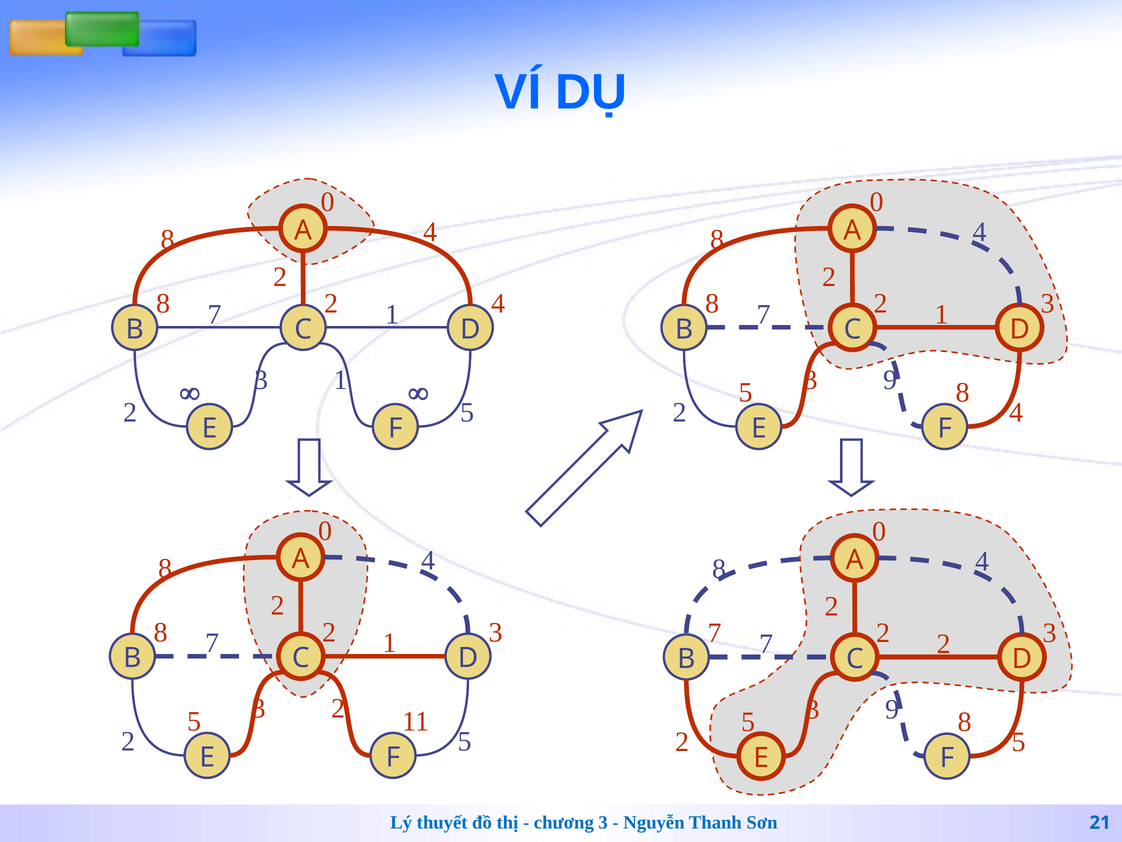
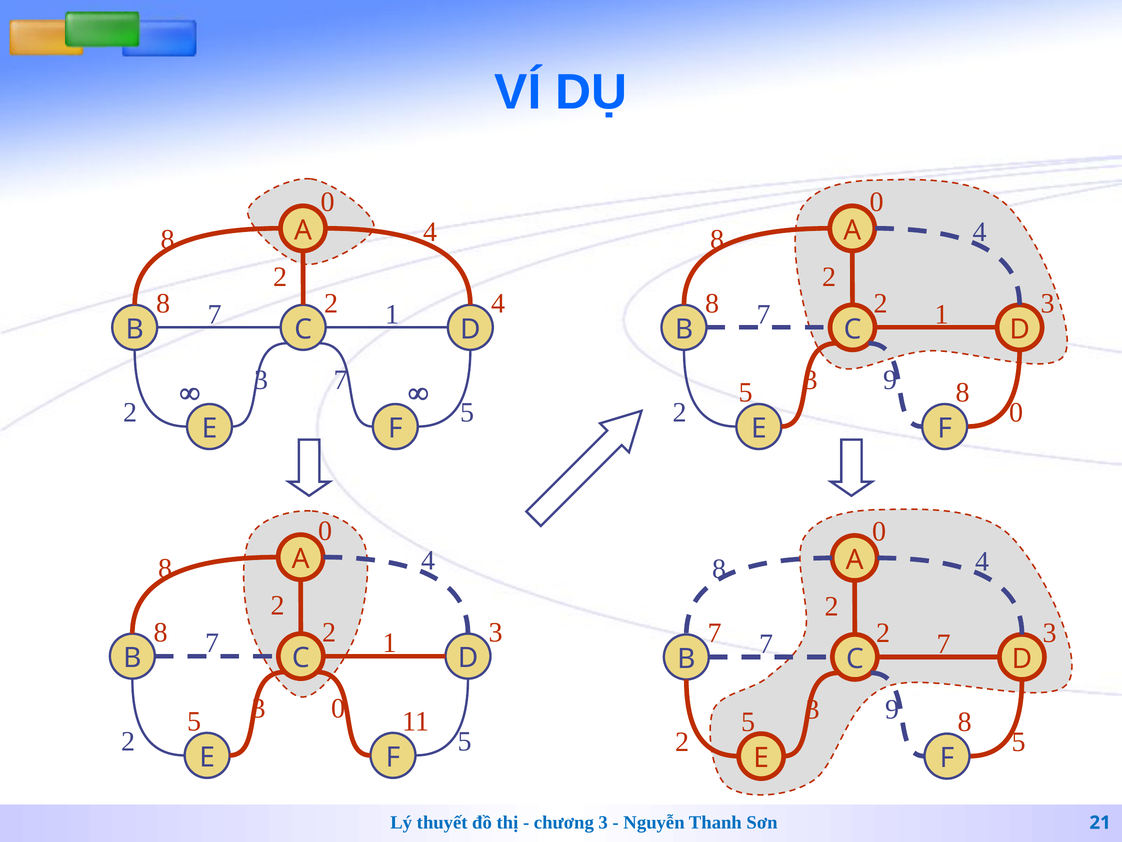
3 1: 1 -> 7
2 4: 4 -> 0
7 2: 2 -> 7
2 at (338, 708): 2 -> 0
